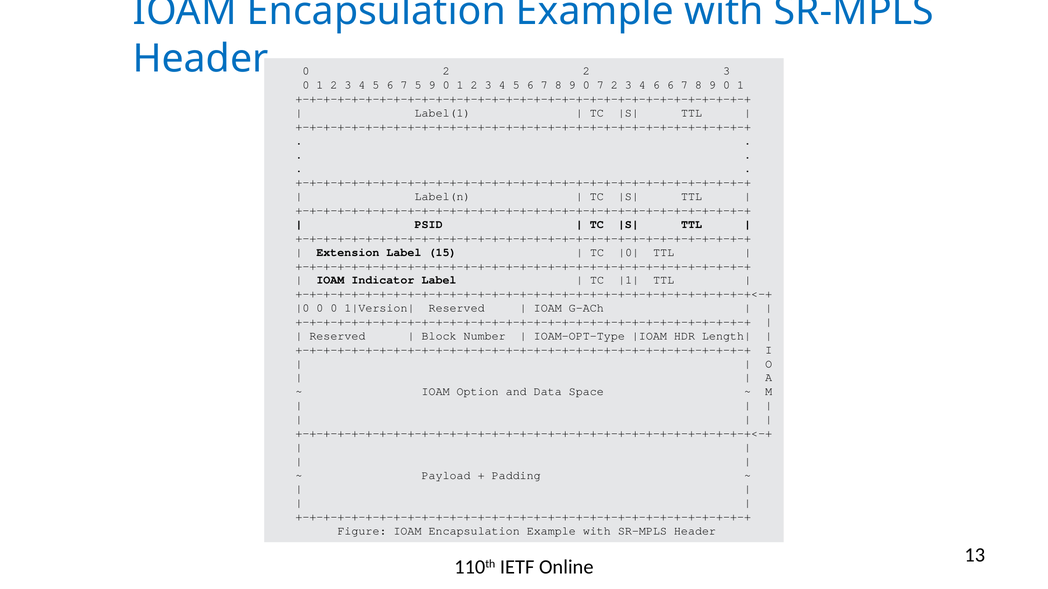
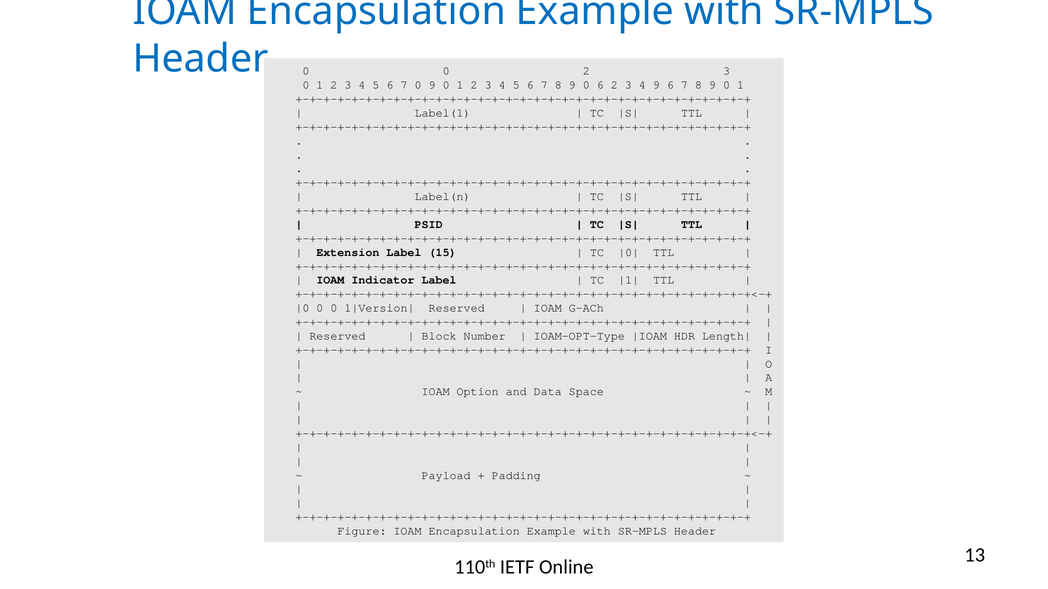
2 at (446, 71): 2 -> 0
7 5: 5 -> 0
0 7: 7 -> 6
4 6: 6 -> 9
